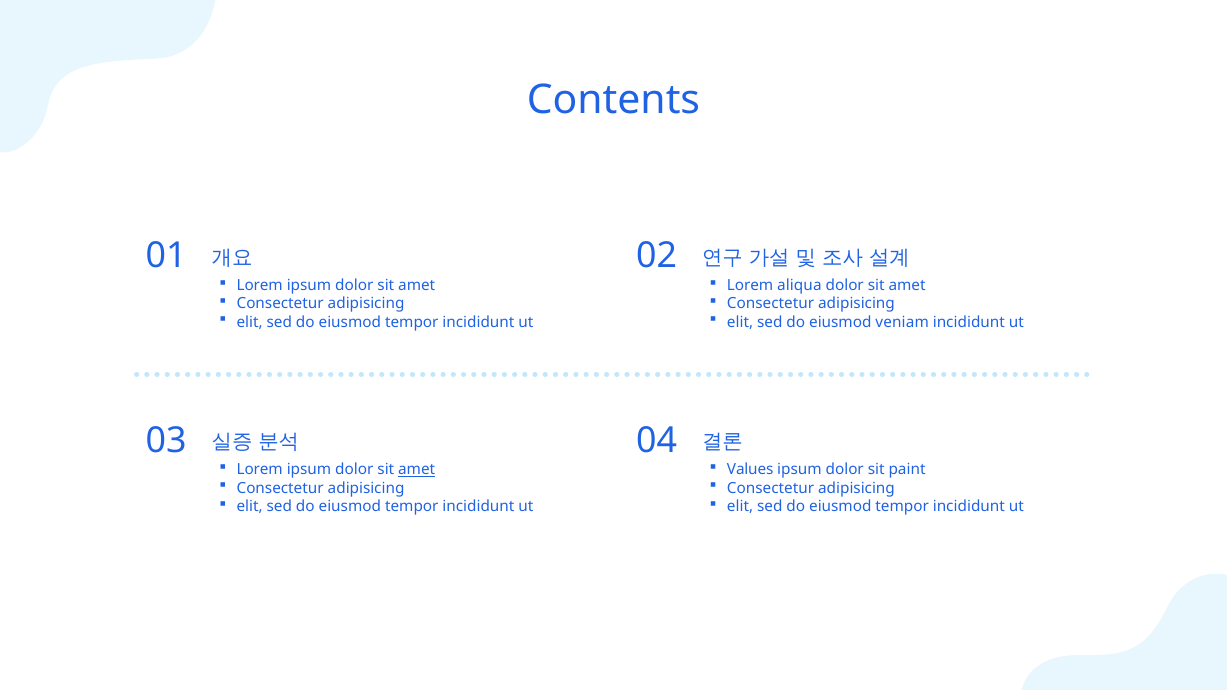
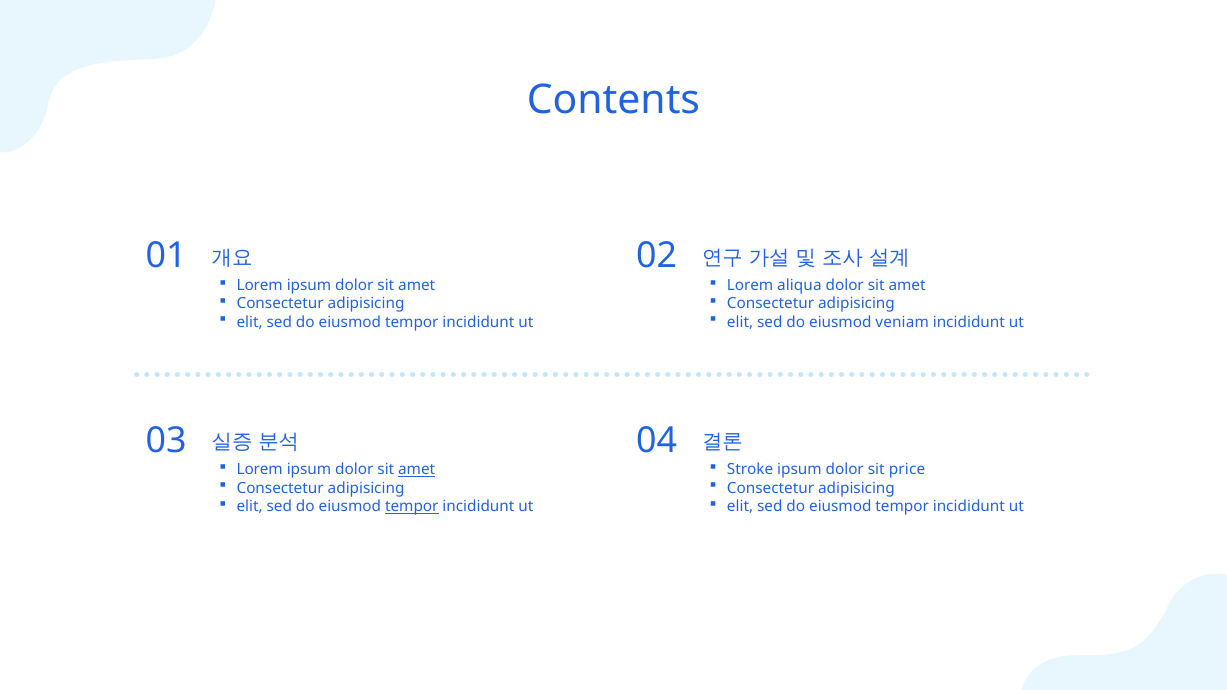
Values: Values -> Stroke
paint: paint -> price
tempor at (412, 507) underline: none -> present
